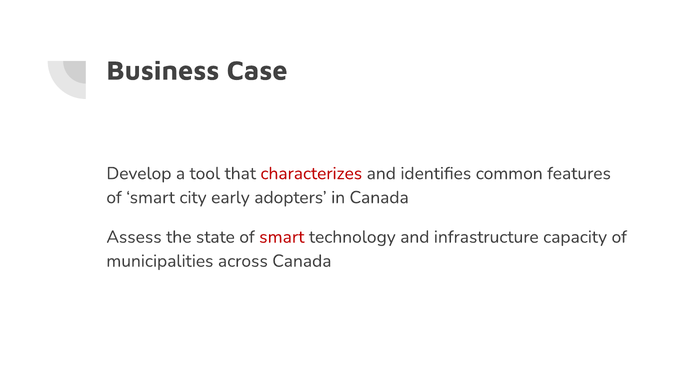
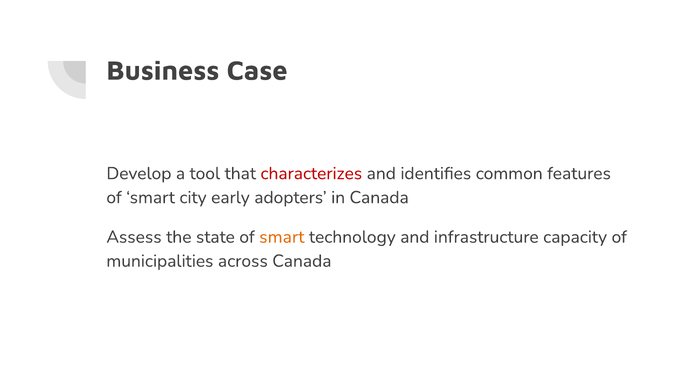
smart at (282, 237) colour: red -> orange
